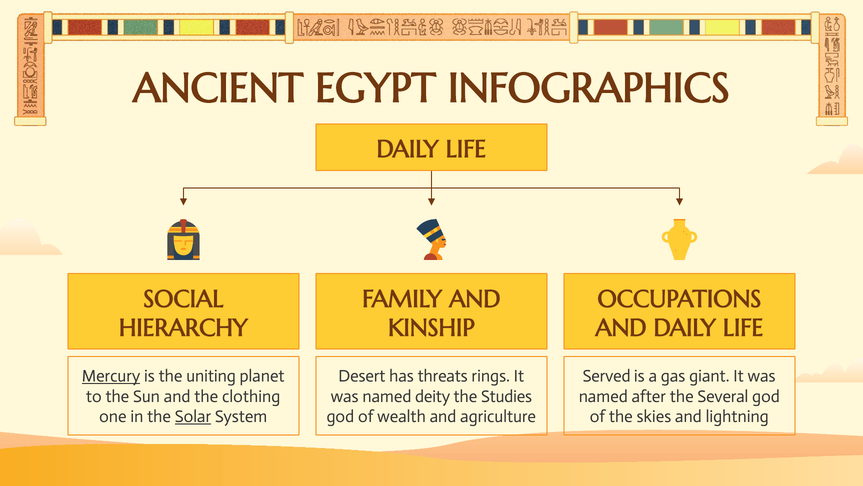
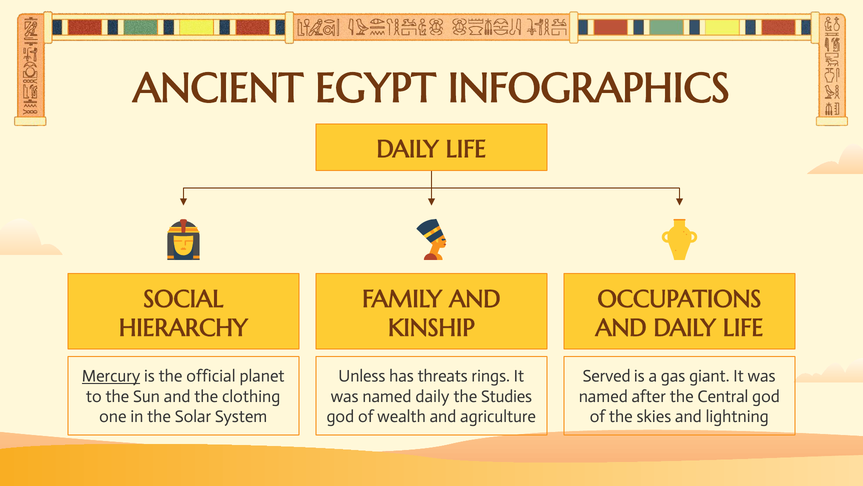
uniting: uniting -> official
Desert: Desert -> Unless
named deity: deity -> daily
Several: Several -> Central
Solar underline: present -> none
